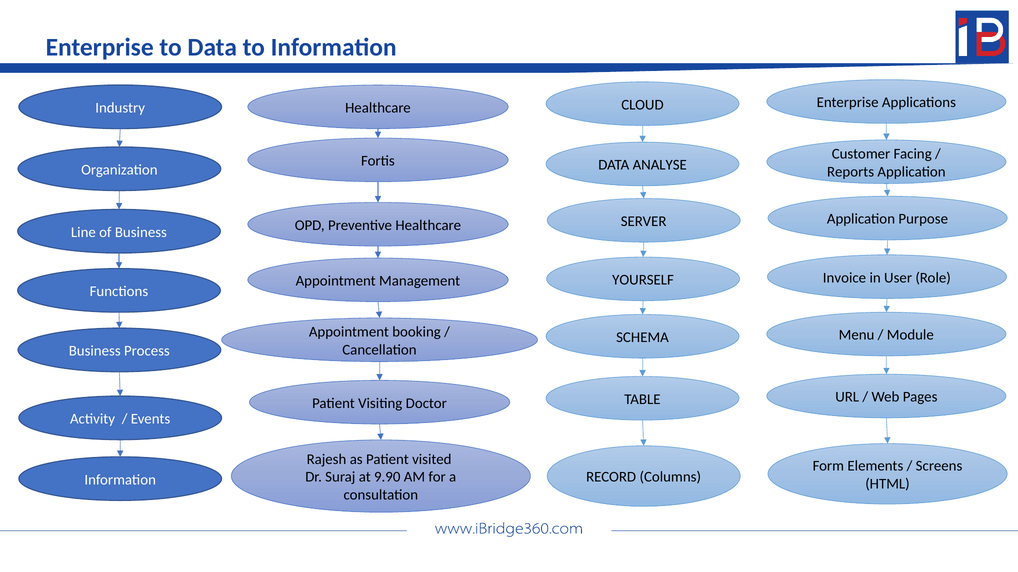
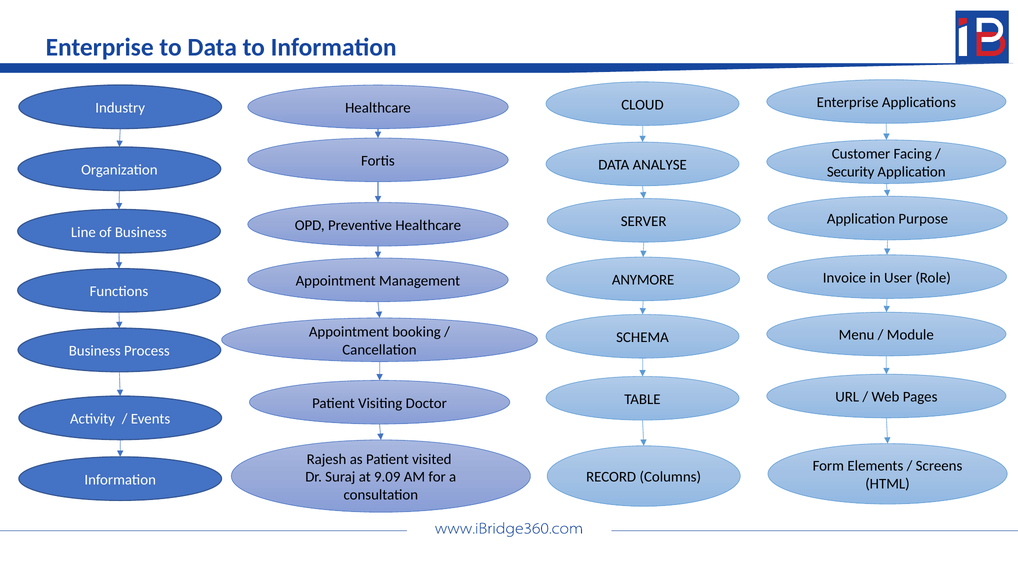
Reports: Reports -> Security
YOURSELF: YOURSELF -> ANYMORE
9.90: 9.90 -> 9.09
